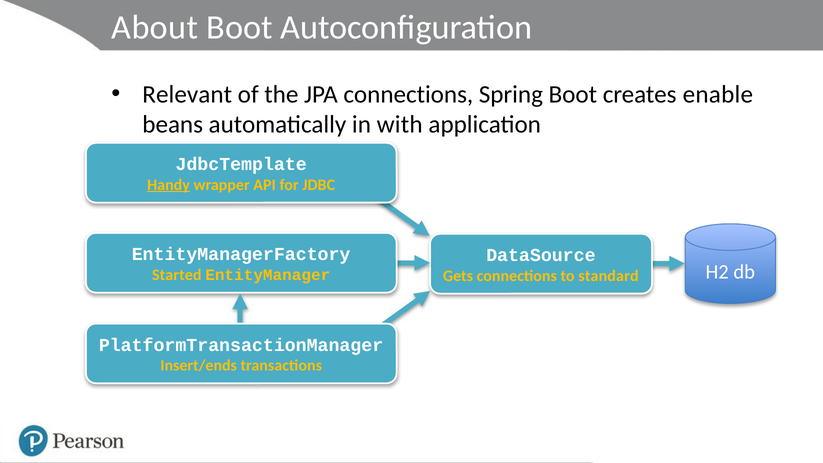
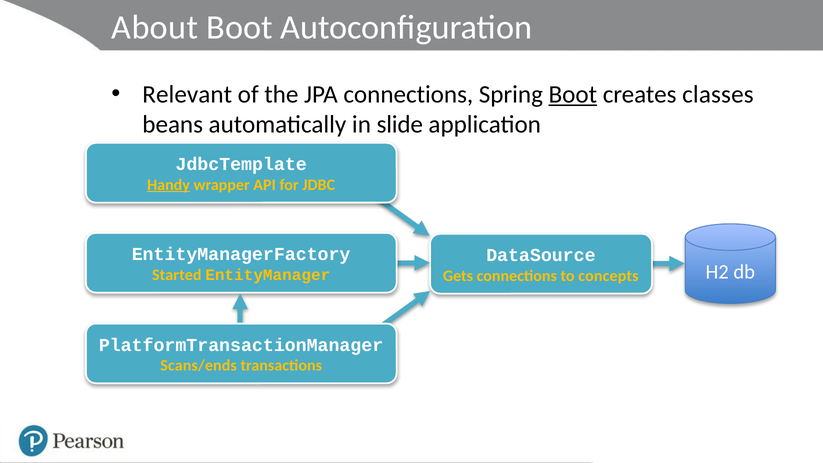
Boot at (573, 94) underline: none -> present
enable: enable -> classes
with: with -> slide
standard: standard -> concepts
Insert/ends: Insert/ends -> Scans/ends
